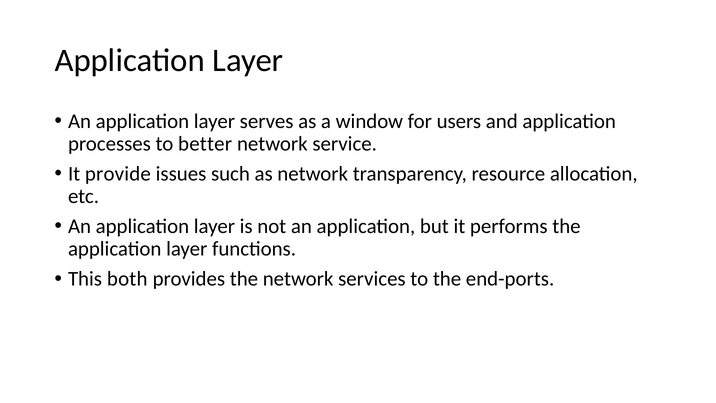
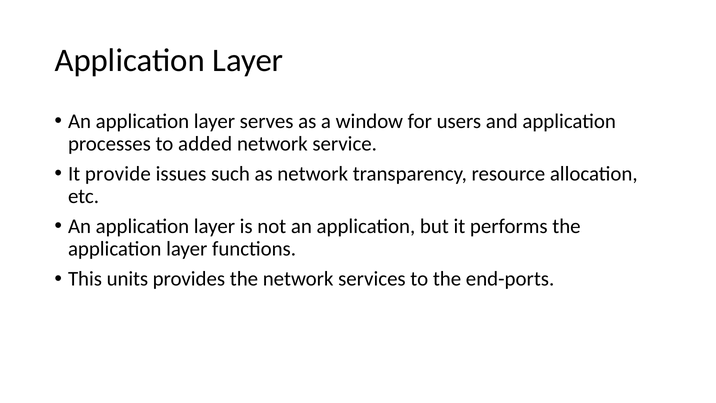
better: better -> added
both: both -> units
